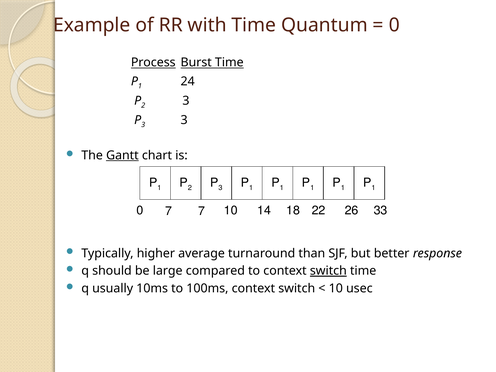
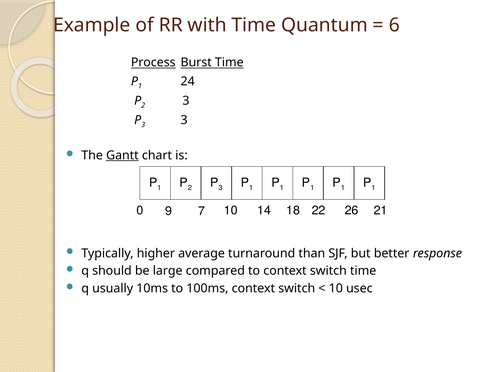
0 at (394, 25): 0 -> 6
0 7: 7 -> 9
33: 33 -> 21
switch at (328, 271) underline: present -> none
